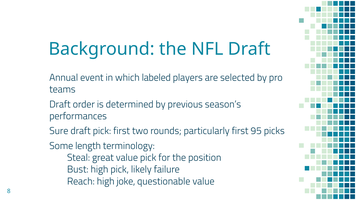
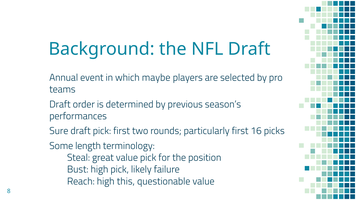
labeled: labeled -> maybe
95: 95 -> 16
joke: joke -> this
